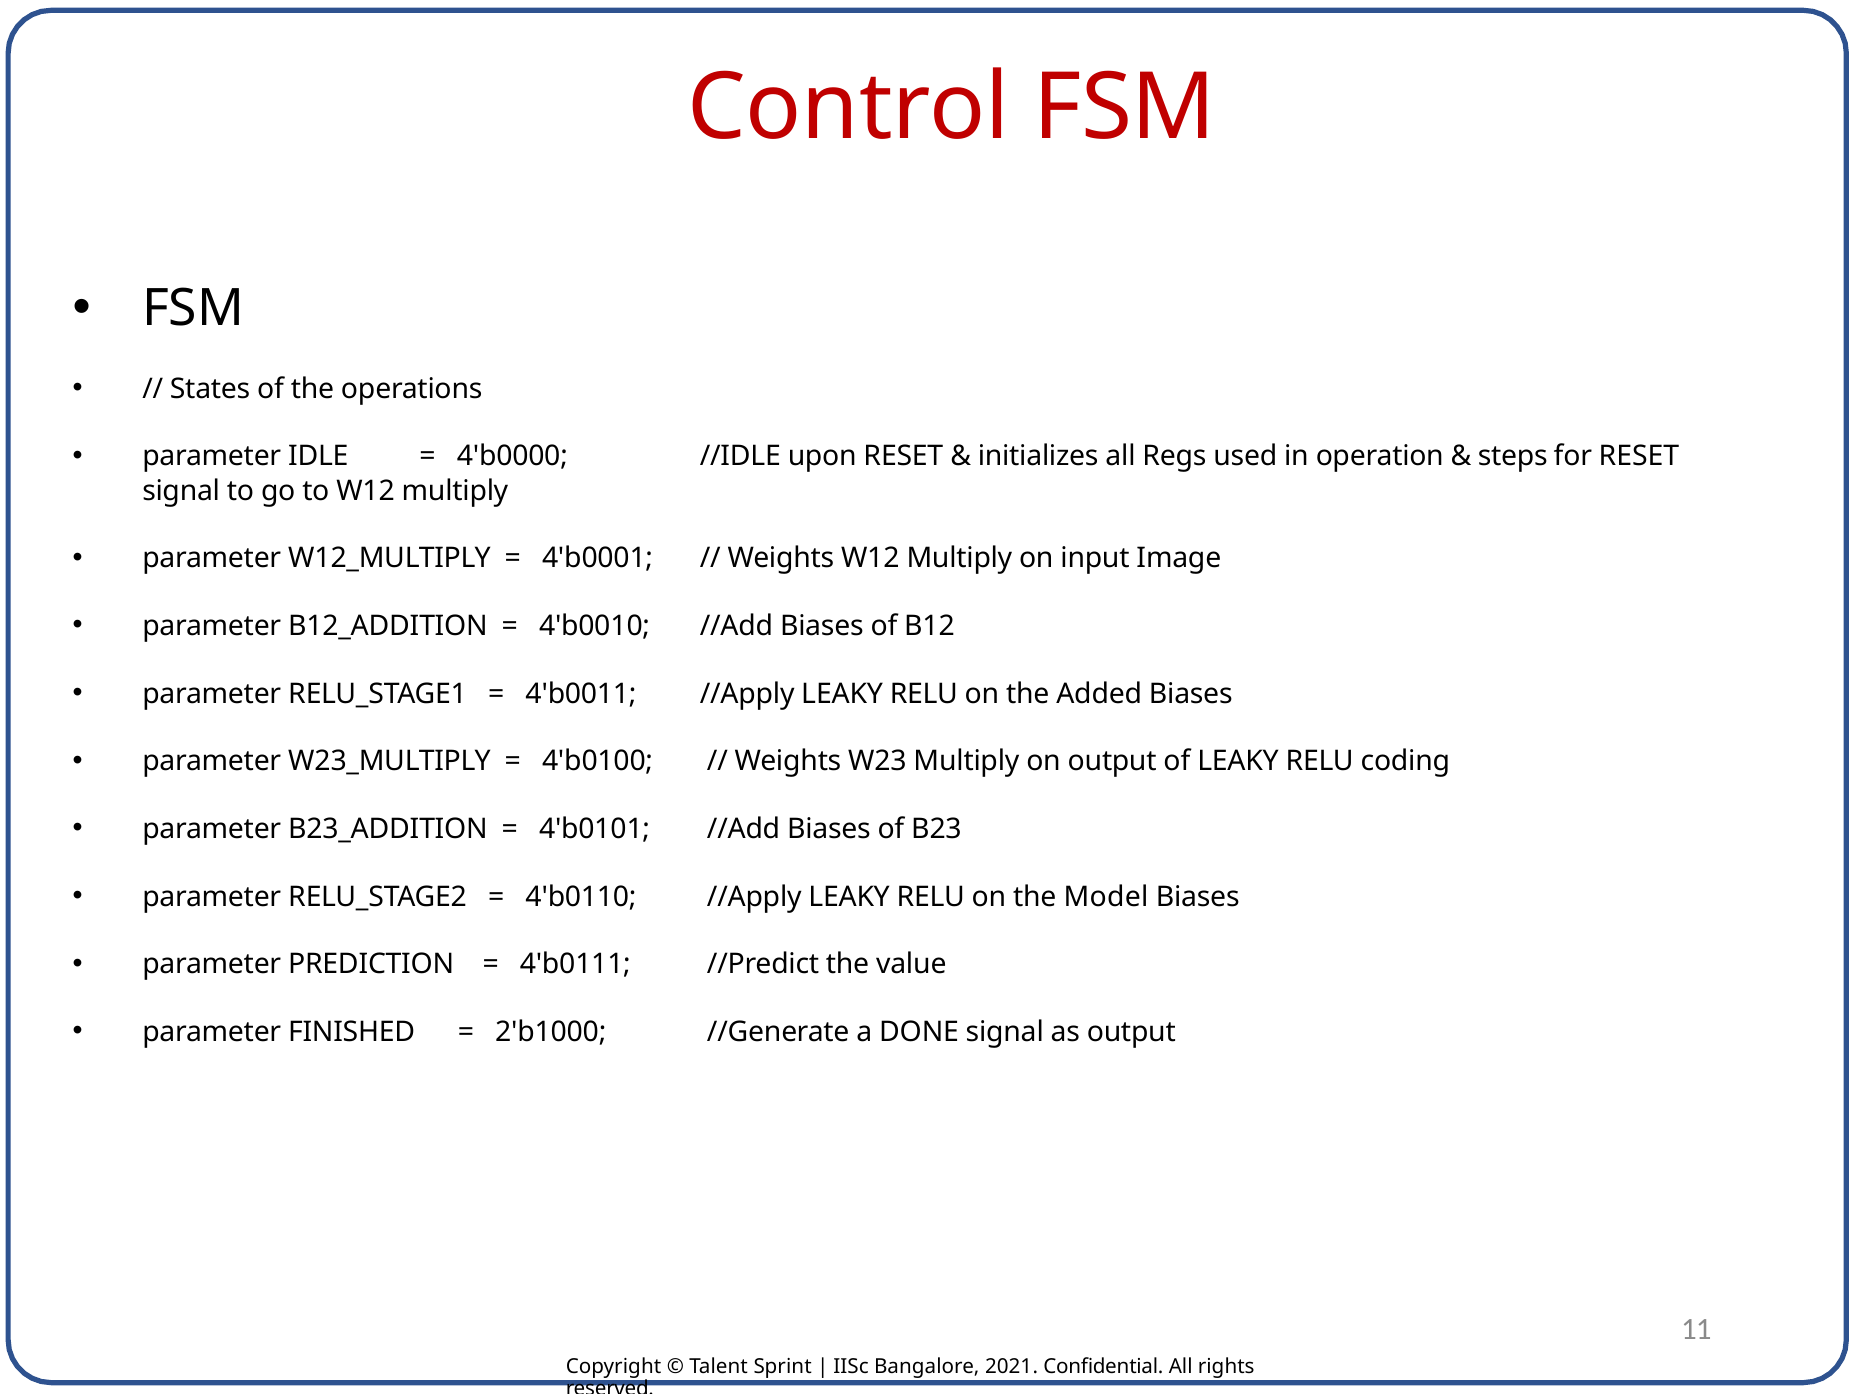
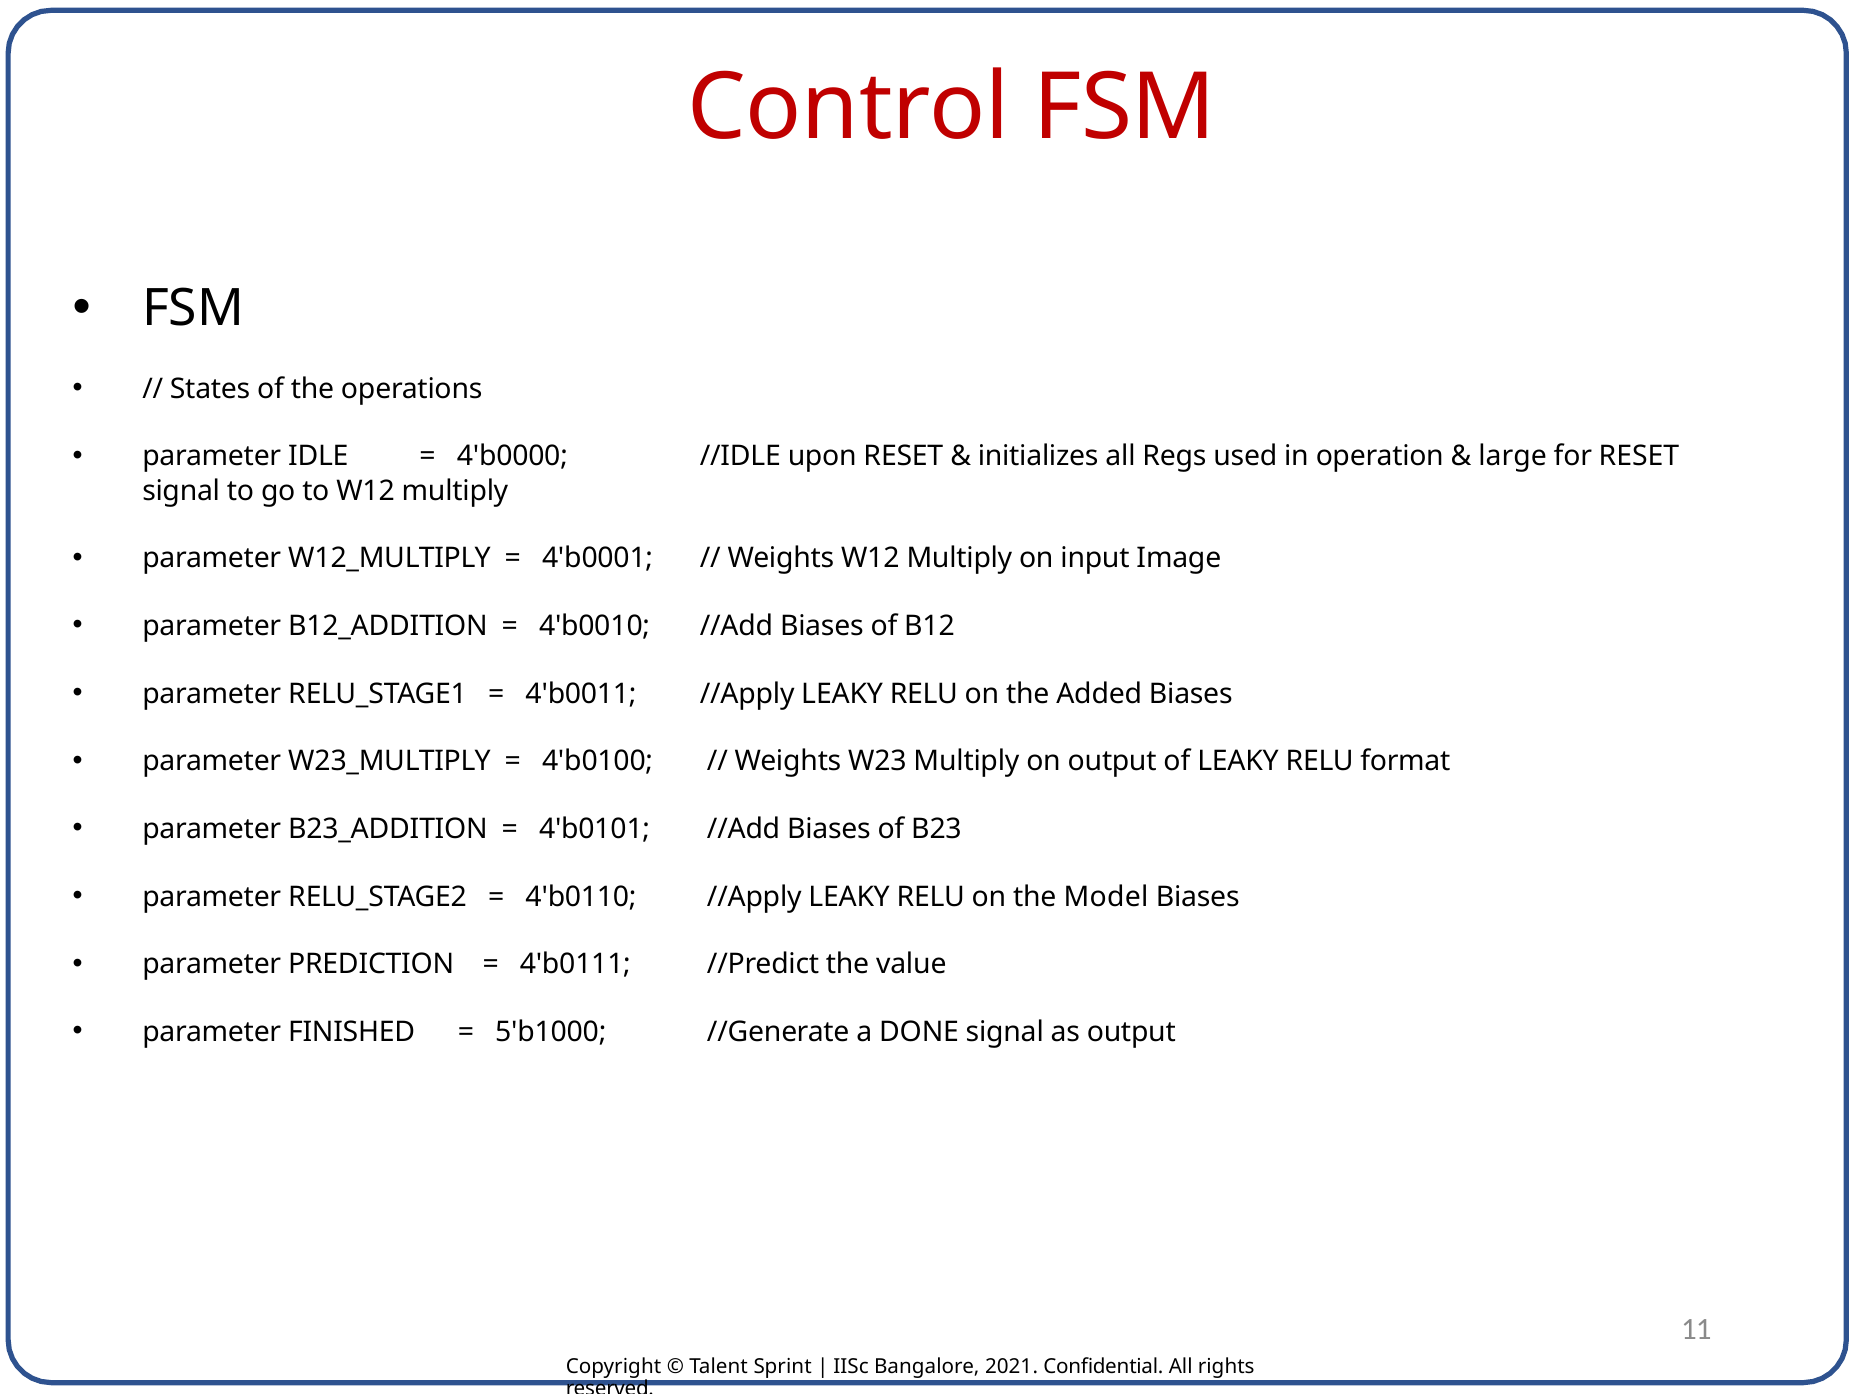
steps: steps -> large
coding: coding -> format
2'b1000: 2'b1000 -> 5'b1000
